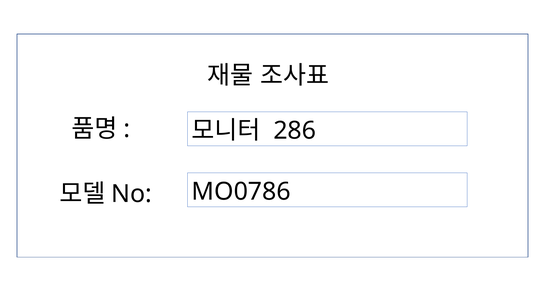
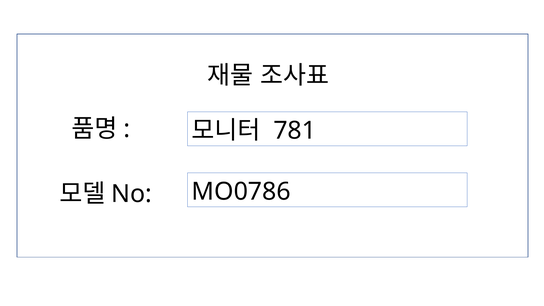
286: 286 -> 781
